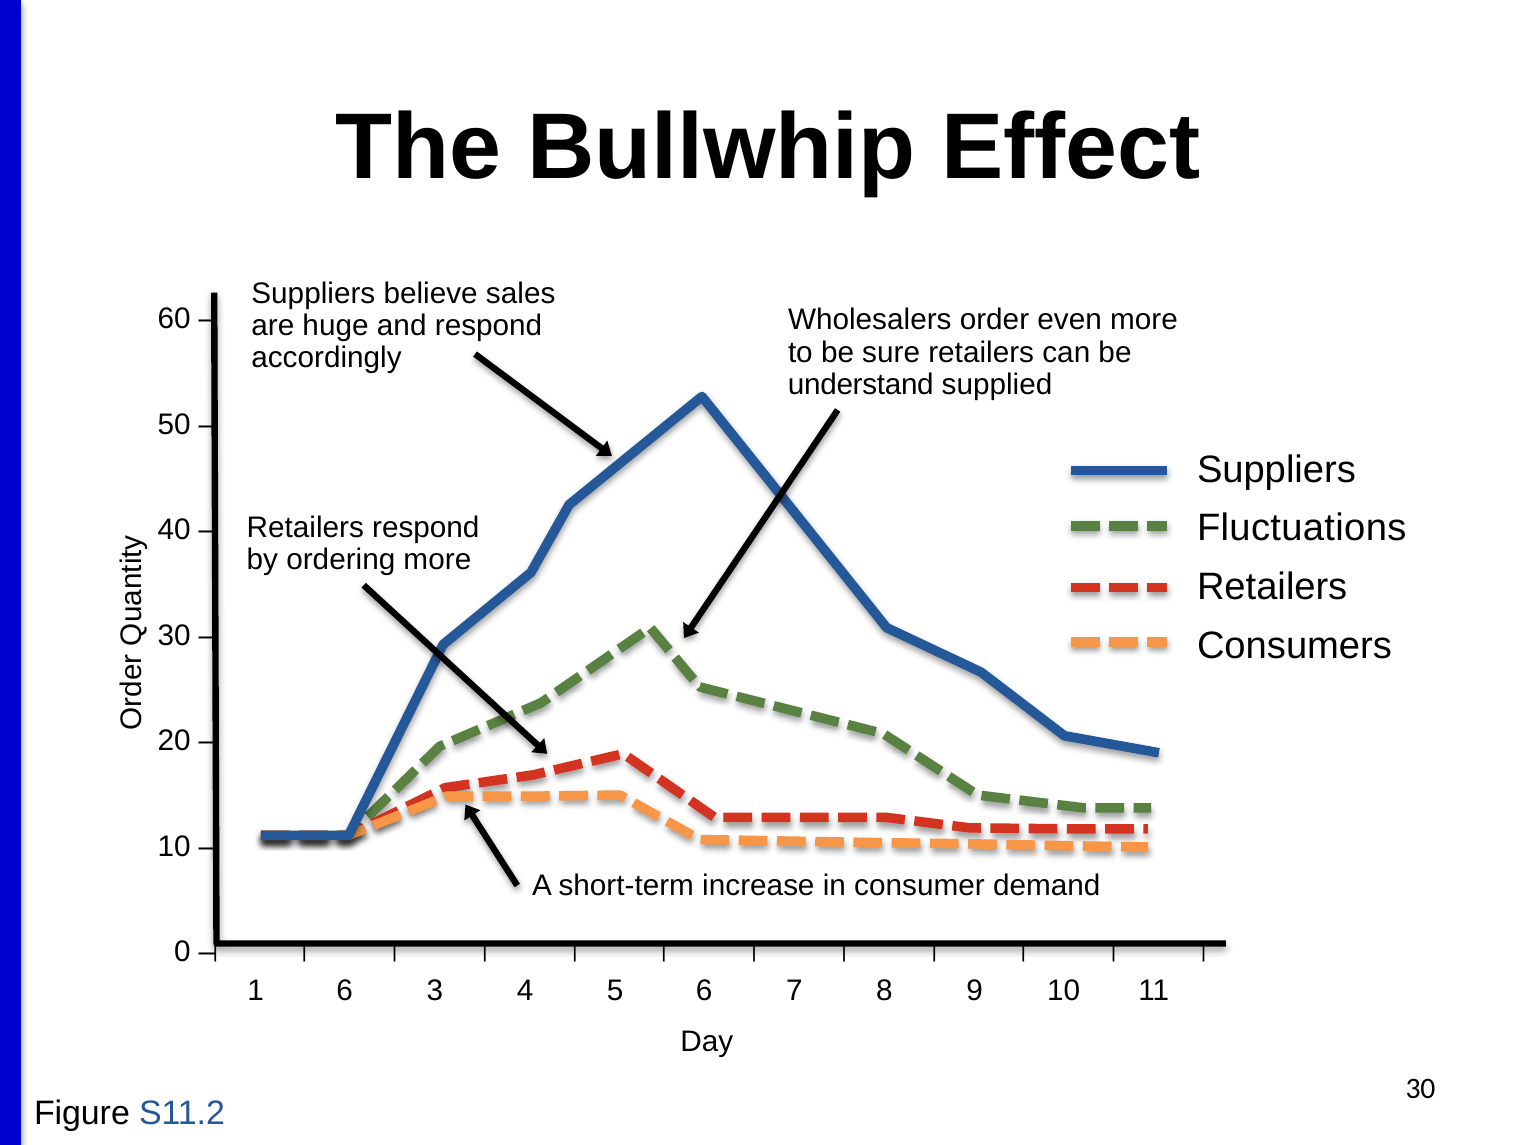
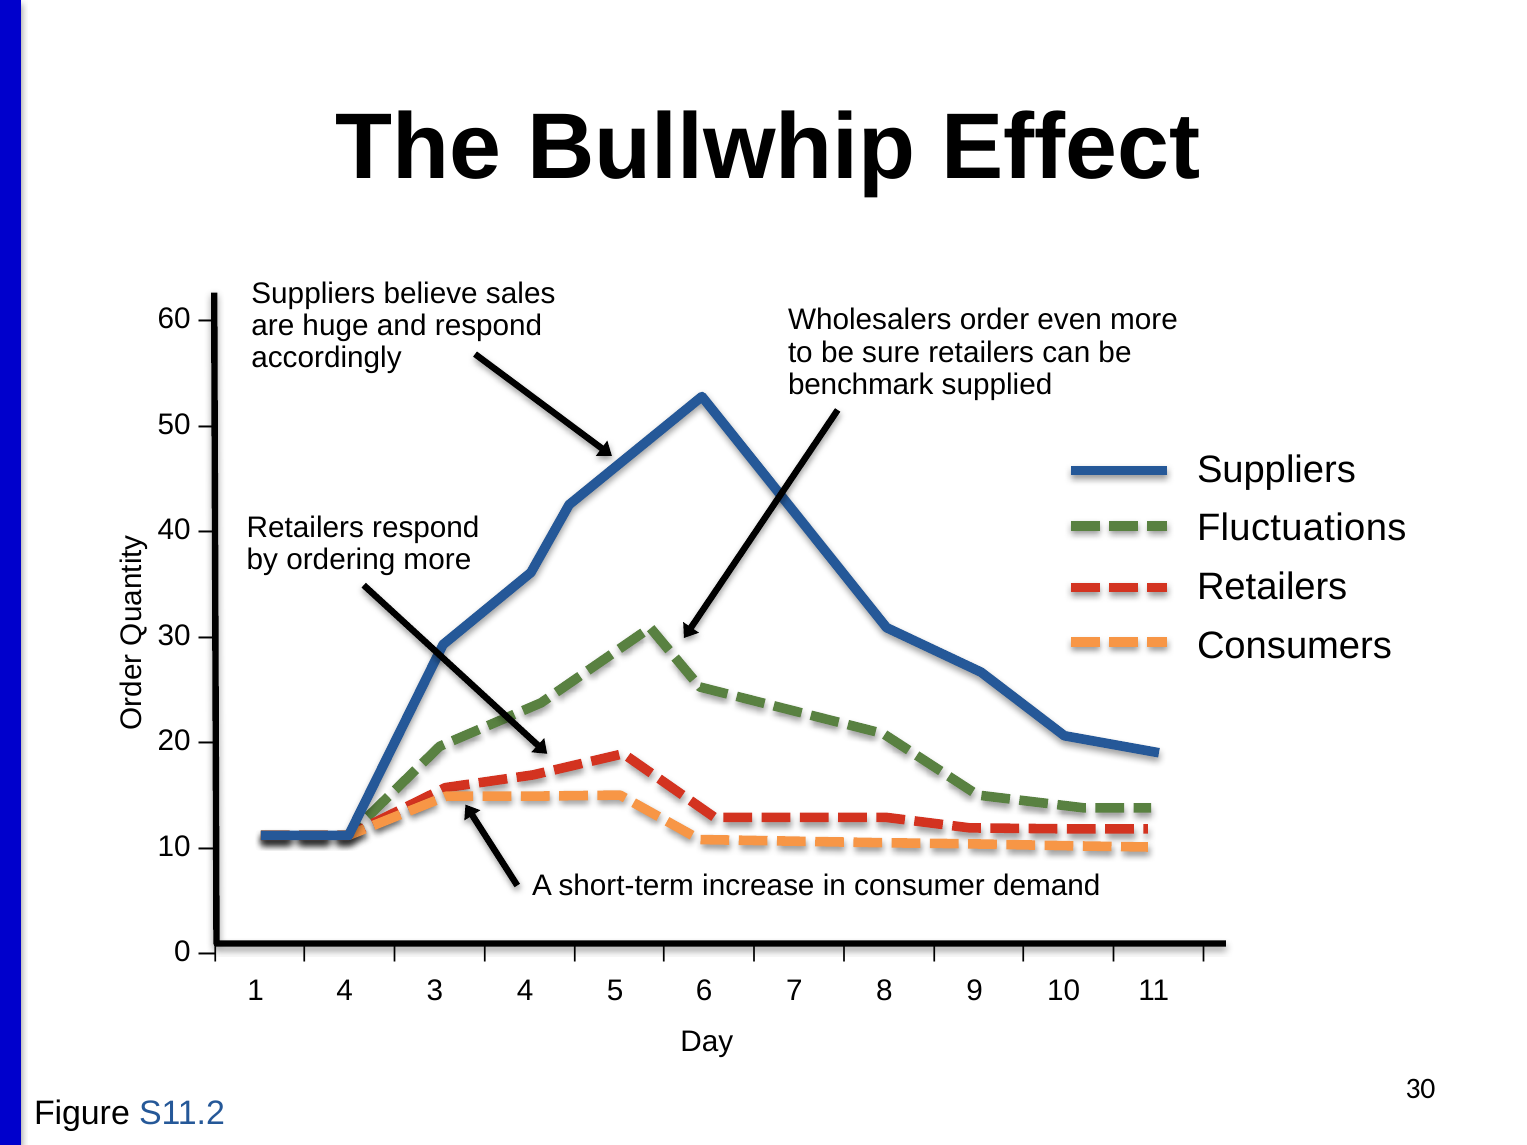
understand: understand -> benchmark
1 6: 6 -> 4
